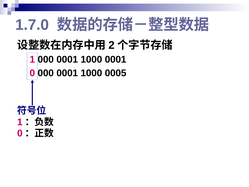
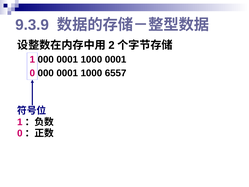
1.7.0: 1.7.0 -> 9.3.9
0005: 0005 -> 6557
